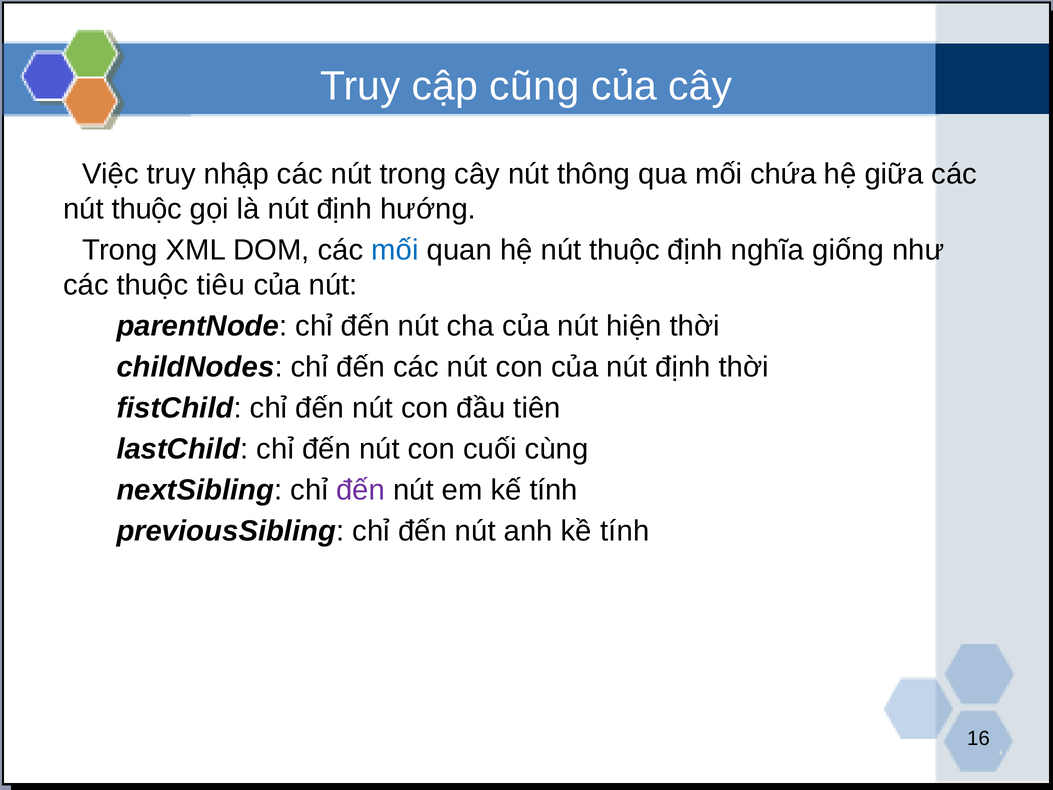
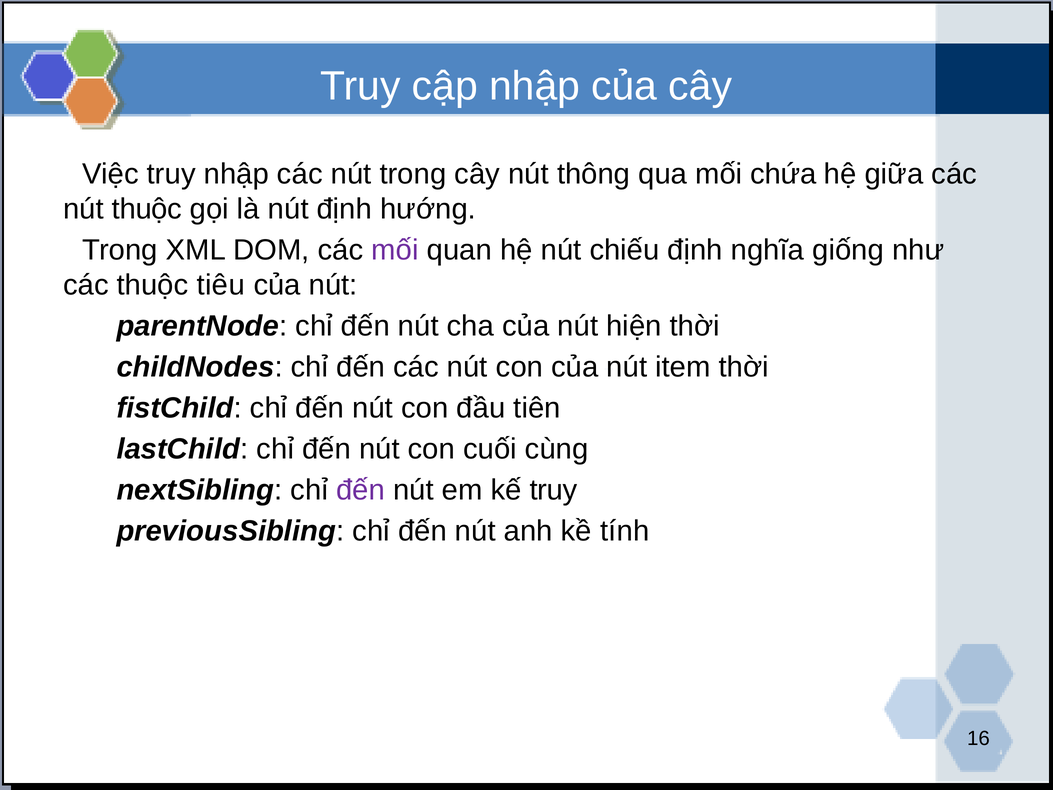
cập cũng: cũng -> nhập
mối at (395, 250) colour: blue -> purple
hệ nút thuộc: thuộc -> chiếu
của nút định: định -> item
kế tính: tính -> truy
